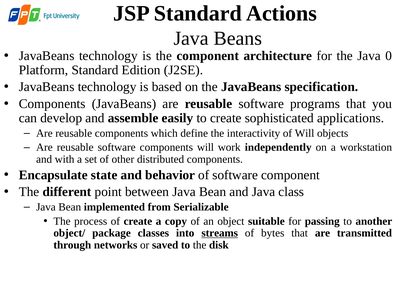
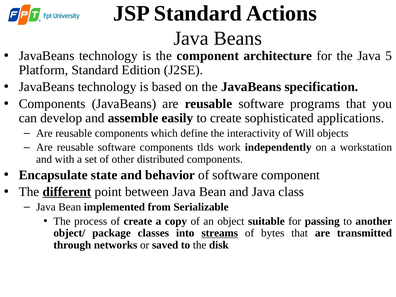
0: 0 -> 5
components will: will -> tlds
different underline: none -> present
